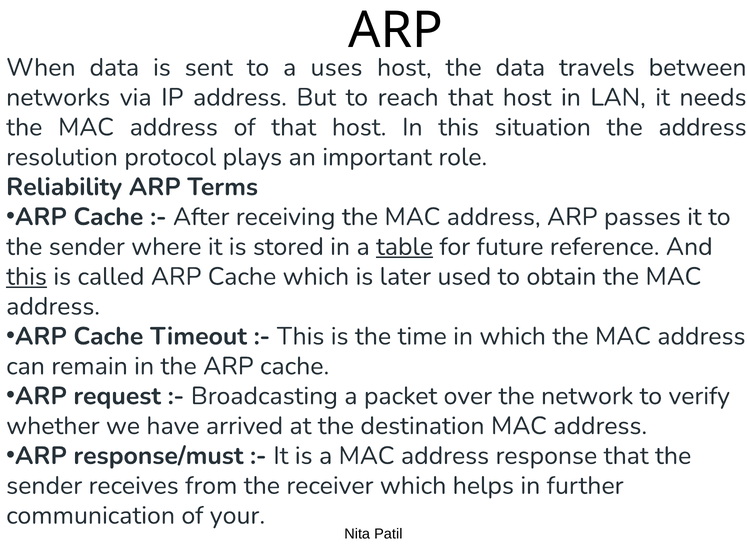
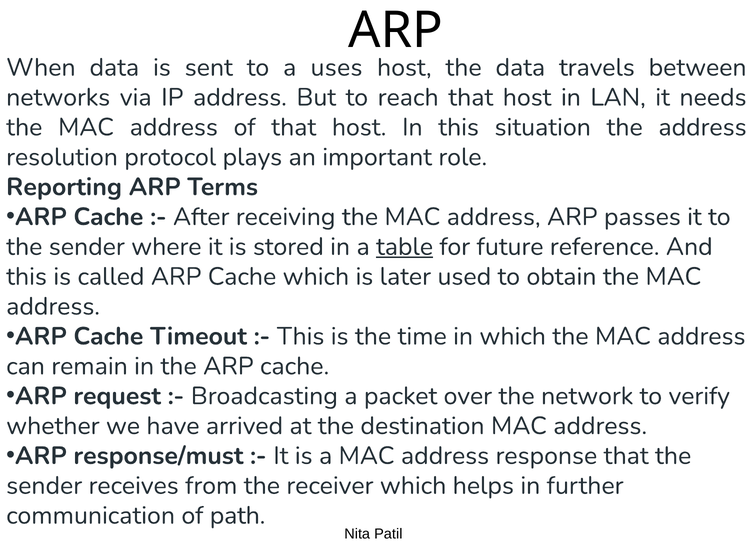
Reliability: Reliability -> Reporting
this at (27, 277) underline: present -> none
your: your -> path
